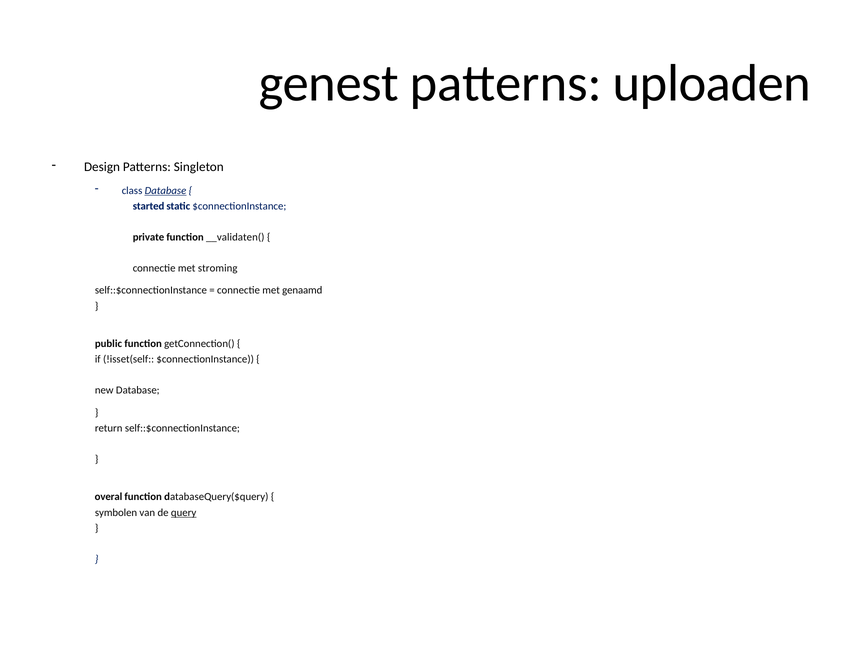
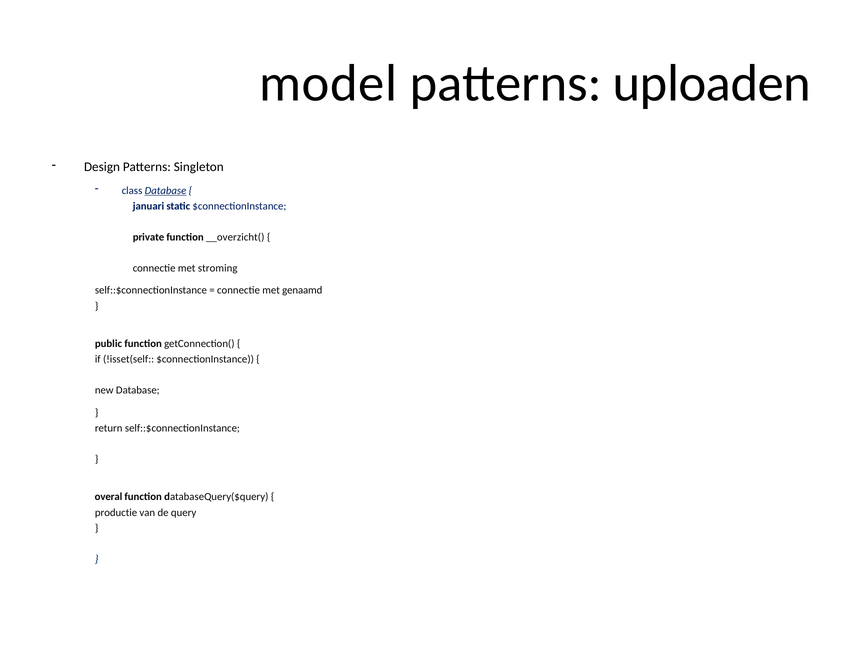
genest: genest -> model
started: started -> januari
__validaten(: __validaten( -> __overzicht(
symbolen: symbolen -> productie
query underline: present -> none
